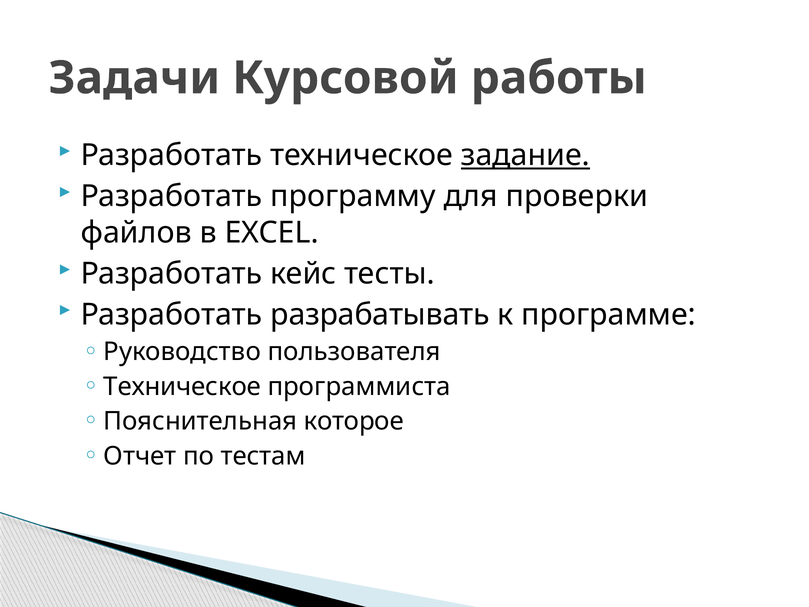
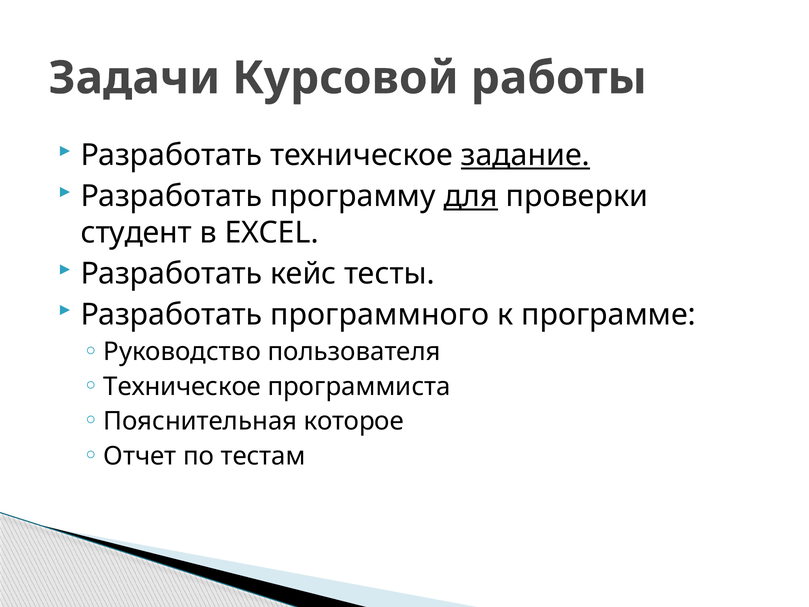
для underline: none -> present
файлов: файлов -> студент
разрабатывать: разрабатывать -> программного
